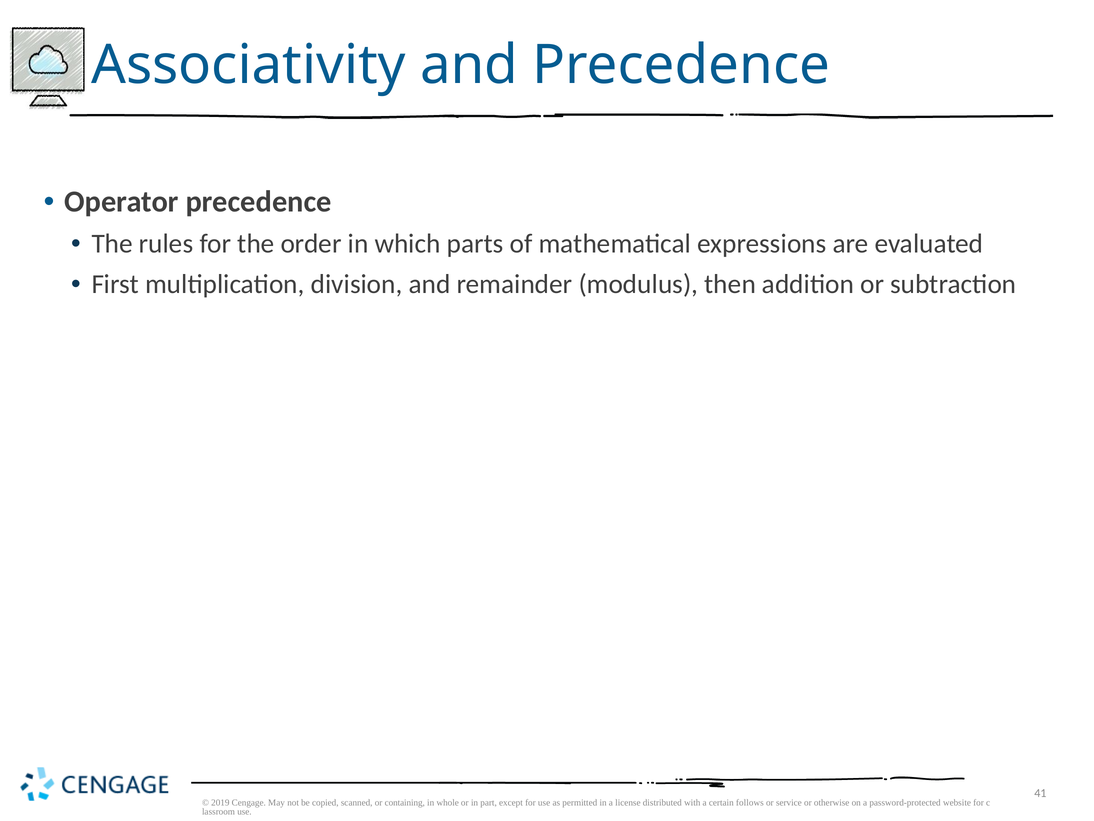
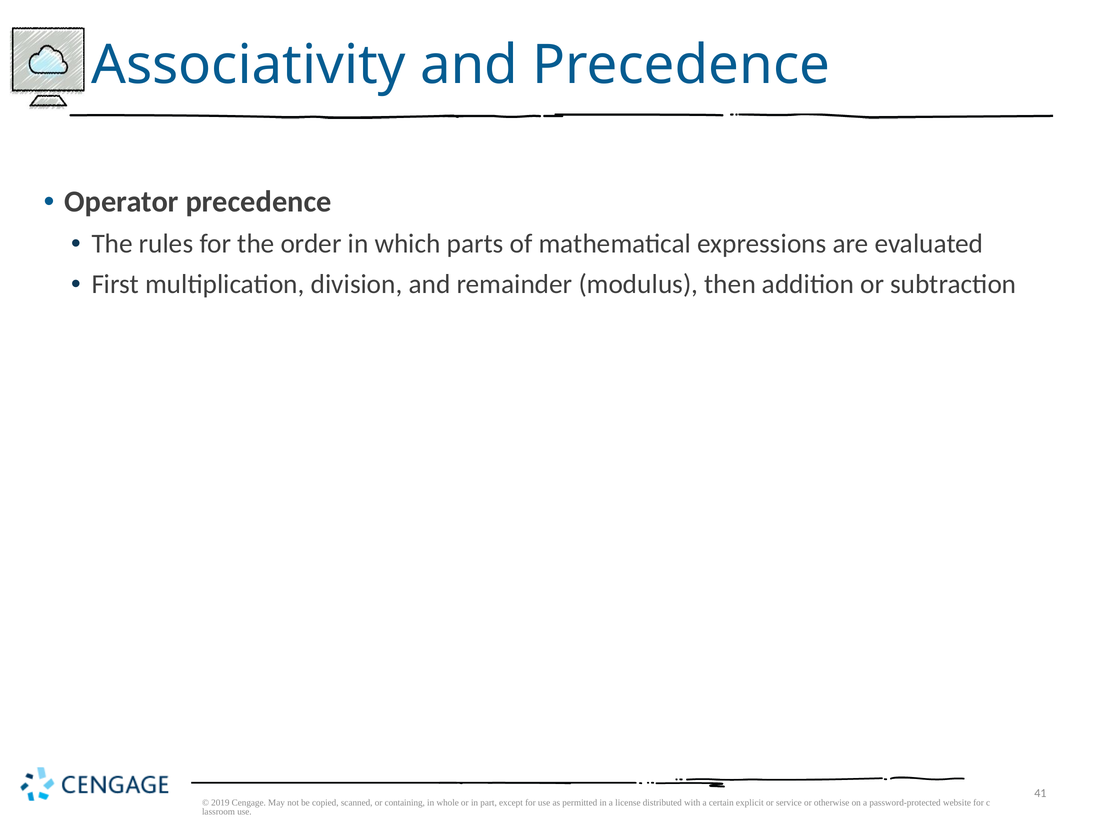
follows: follows -> explicit
